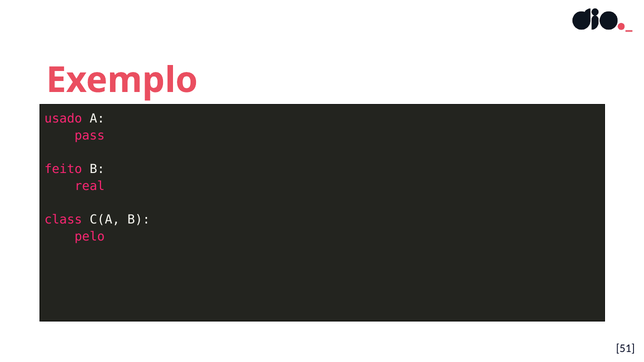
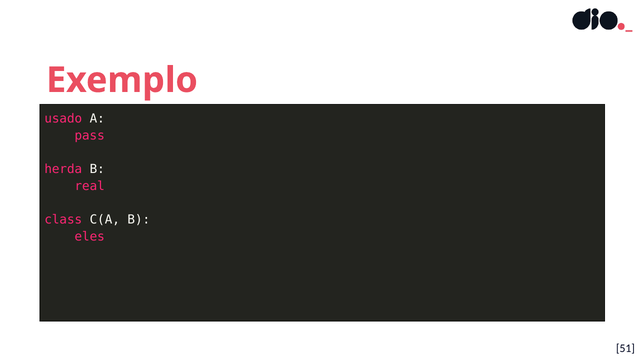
feito: feito -> herda
pelo: pelo -> eles
